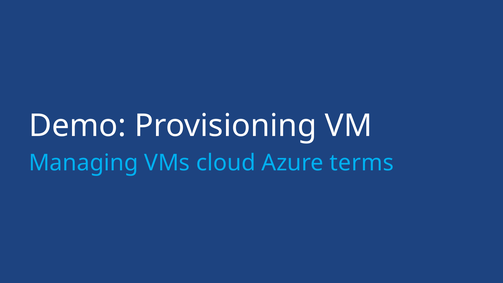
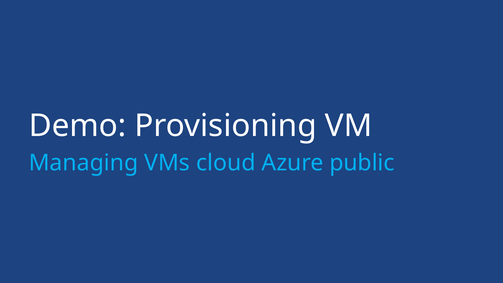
terms: terms -> public
